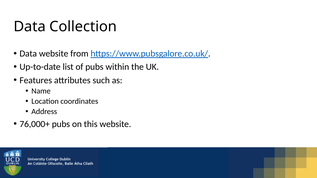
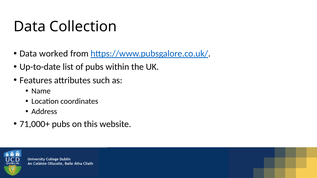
Data website: website -> worked
76,000+: 76,000+ -> 71,000+
